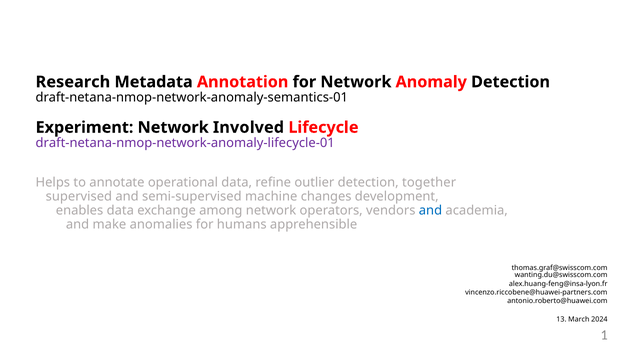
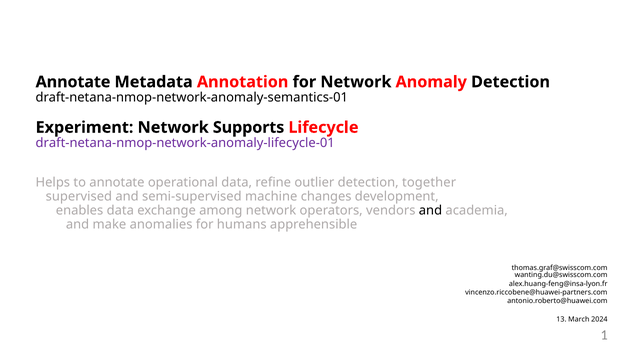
Research at (73, 82): Research -> Annotate
Involved: Involved -> Supports
and at (430, 210) colour: blue -> black
